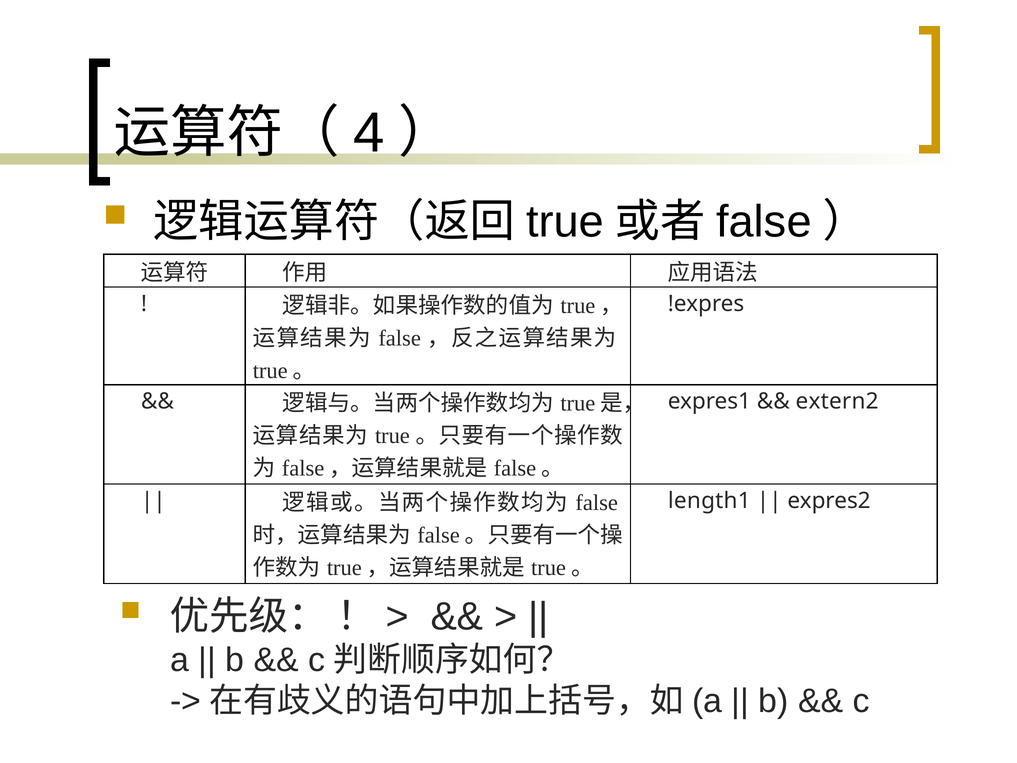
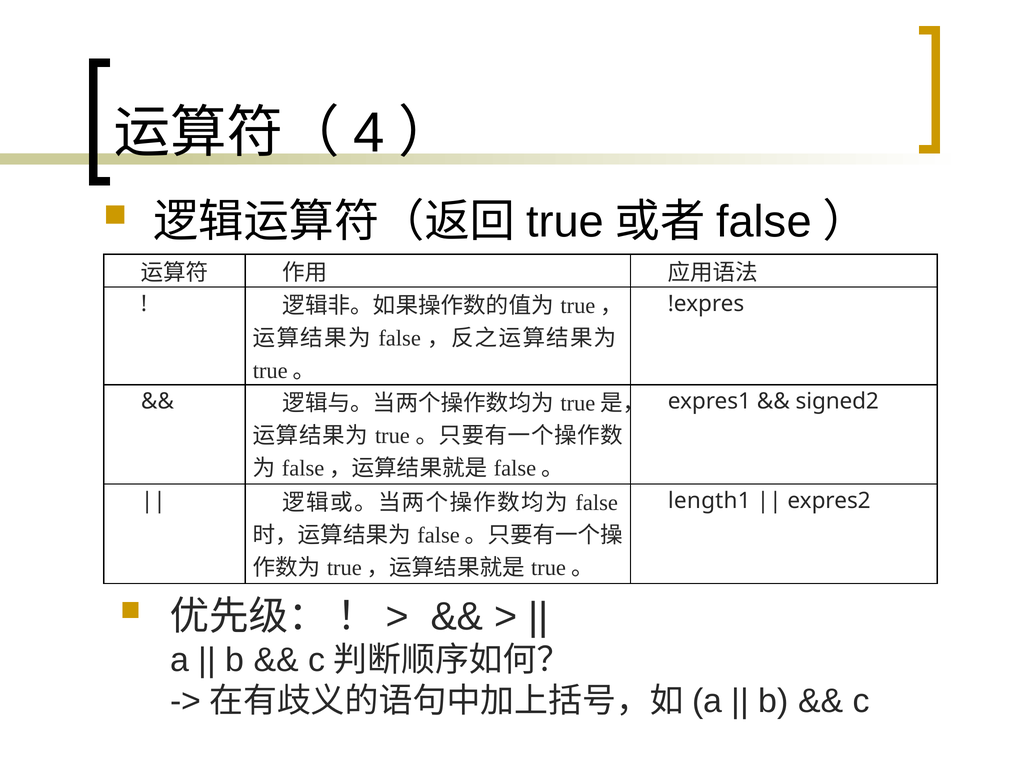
extern2: extern2 -> signed2
